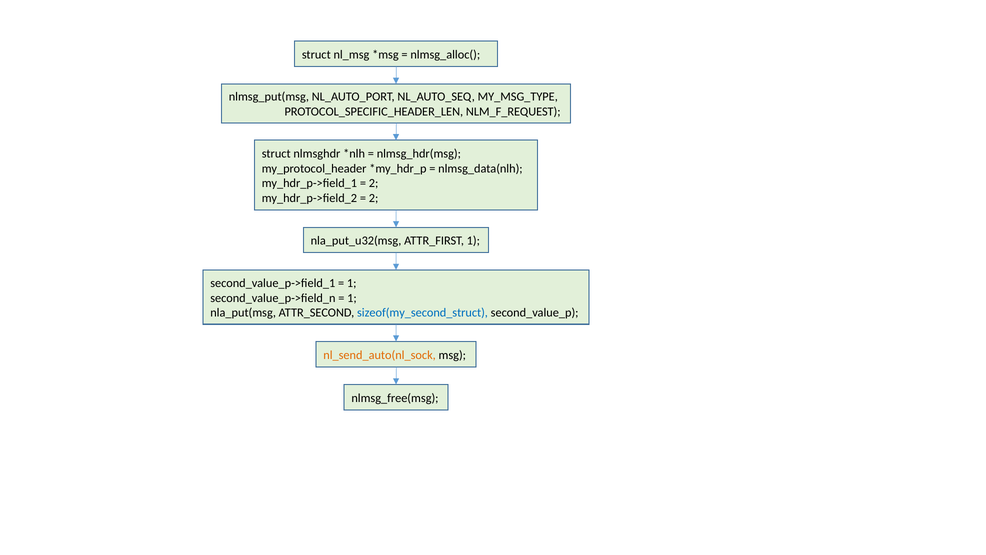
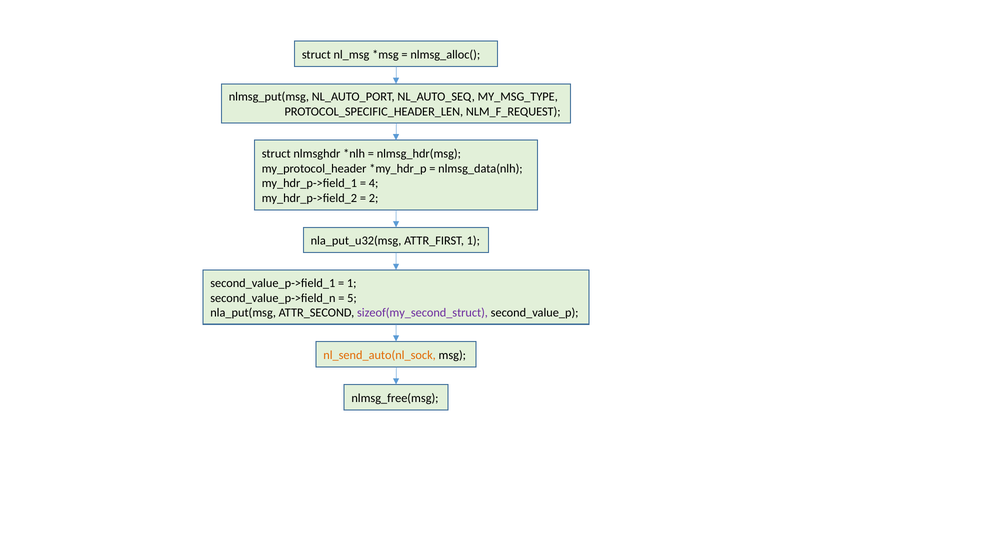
2 at (374, 183): 2 -> 4
1 at (352, 298): 1 -> 5
sizeof(my_second_struct colour: blue -> purple
